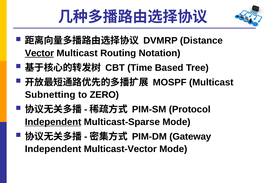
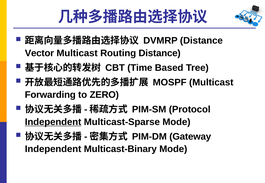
Vector underline: present -> none
Routing Notation: Notation -> Distance
Subnetting: Subnetting -> Forwarding
Multicast-Vector: Multicast-Vector -> Multicast-Binary
